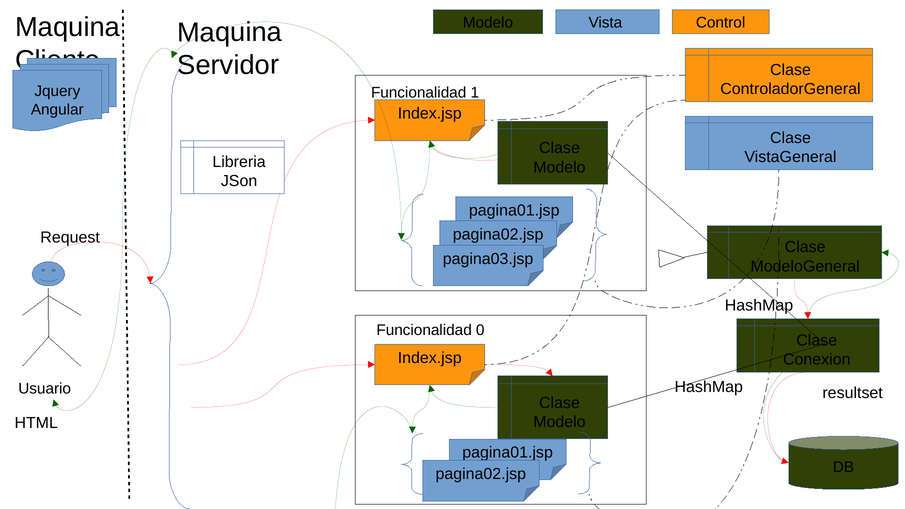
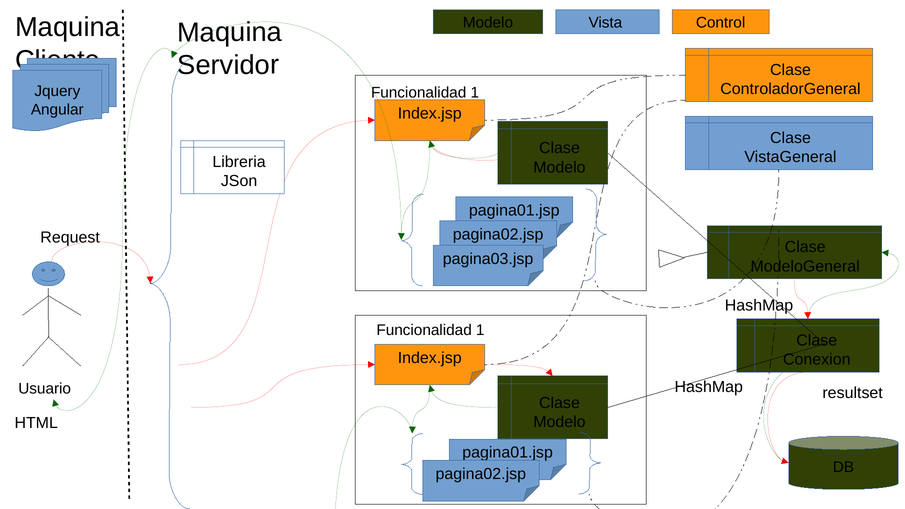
0 at (480, 330): 0 -> 1
